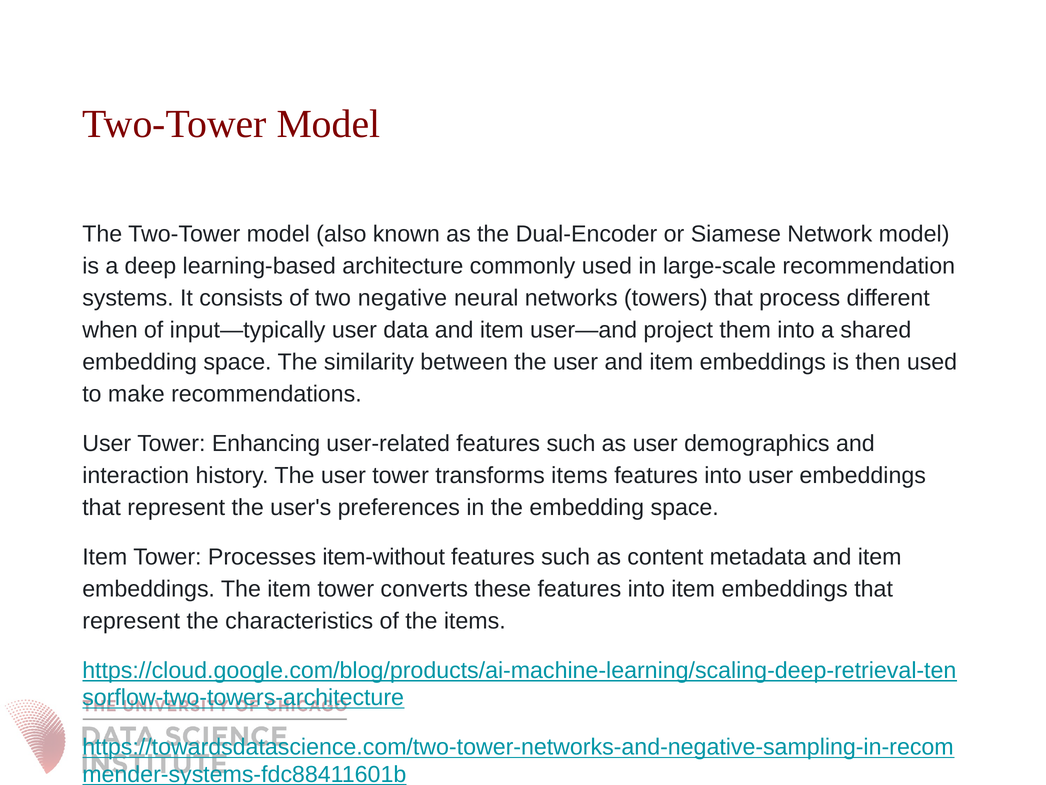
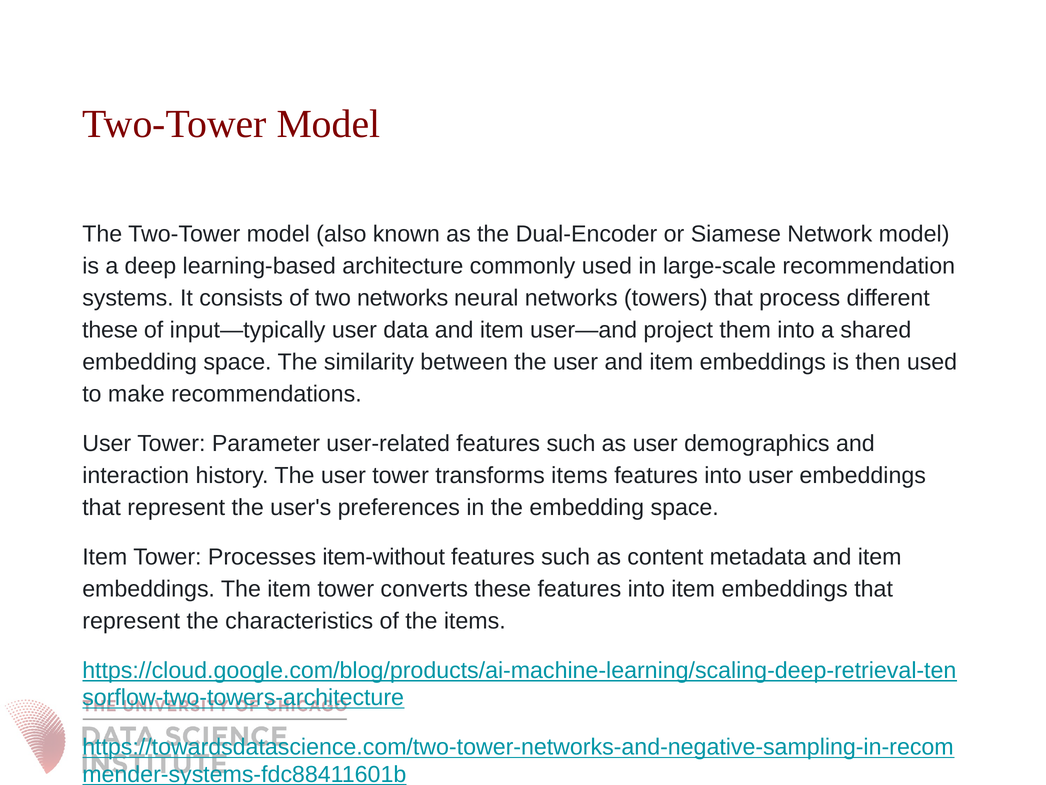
two negative: negative -> networks
when at (110, 330): when -> these
Enhancing: Enhancing -> Parameter
